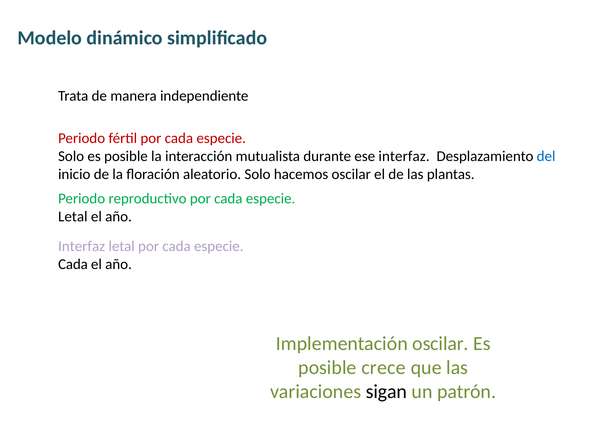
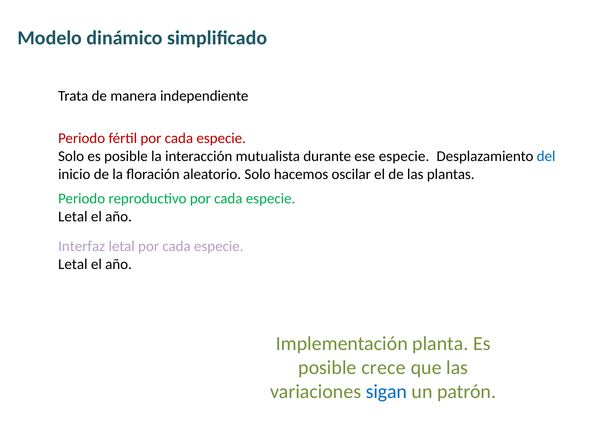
ese interfaz: interfaz -> especie
Cada at (73, 265): Cada -> Letal
Implementación oscilar: oscilar -> planta
sigan colour: black -> blue
